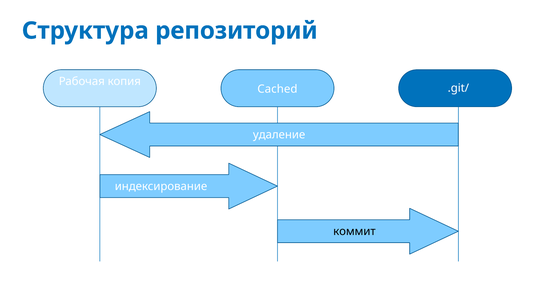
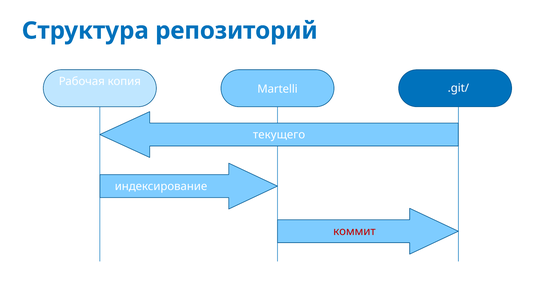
Cached: Cached -> Martelli
удаление: удаление -> текущего
коммит colour: black -> red
